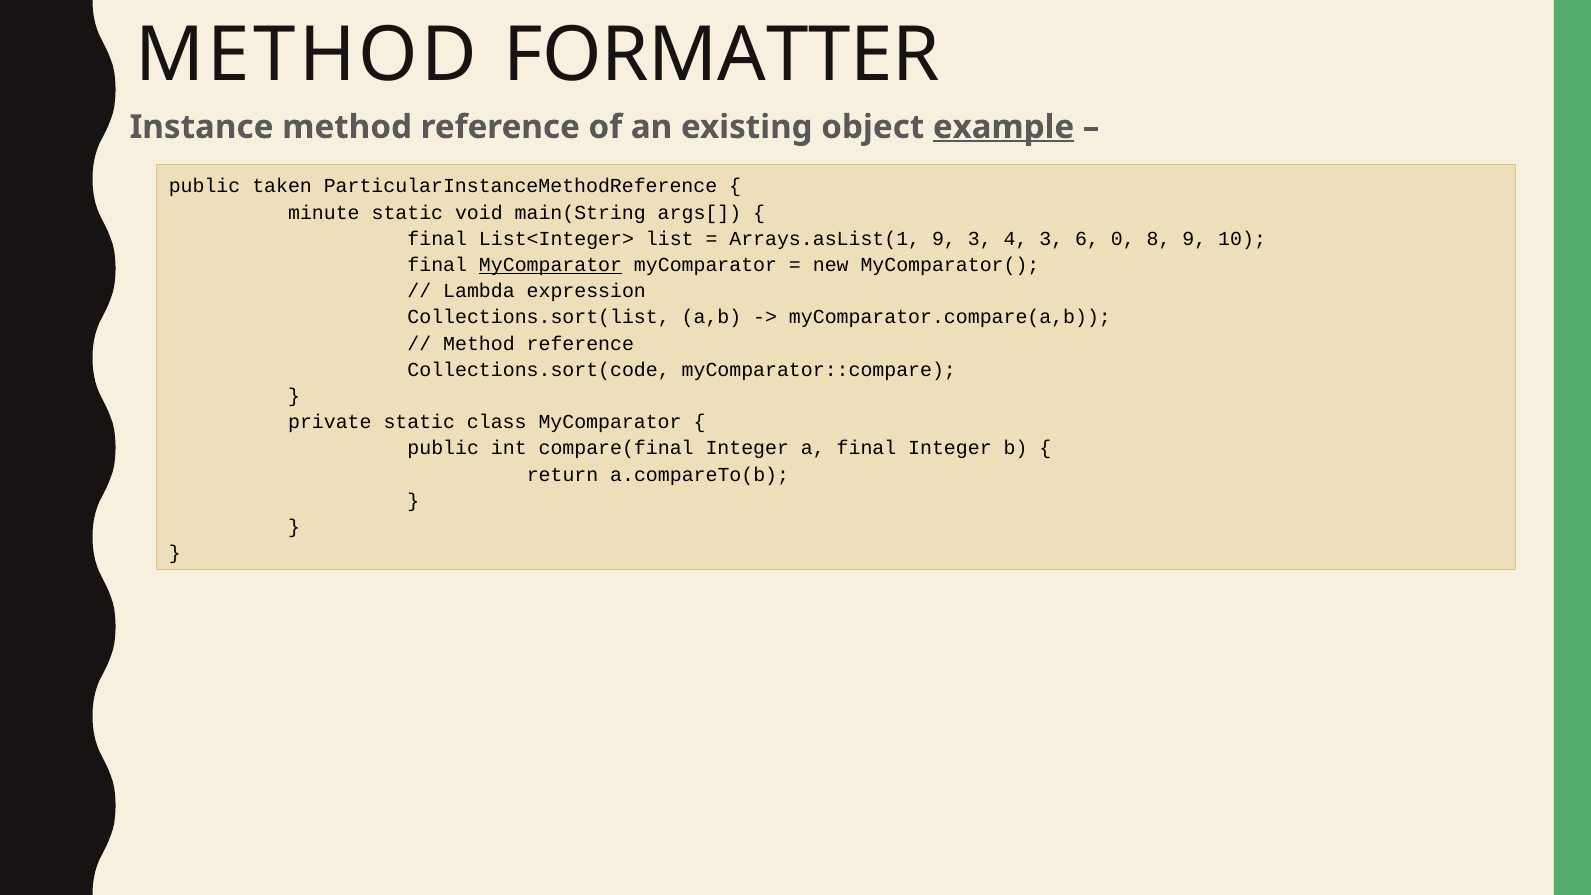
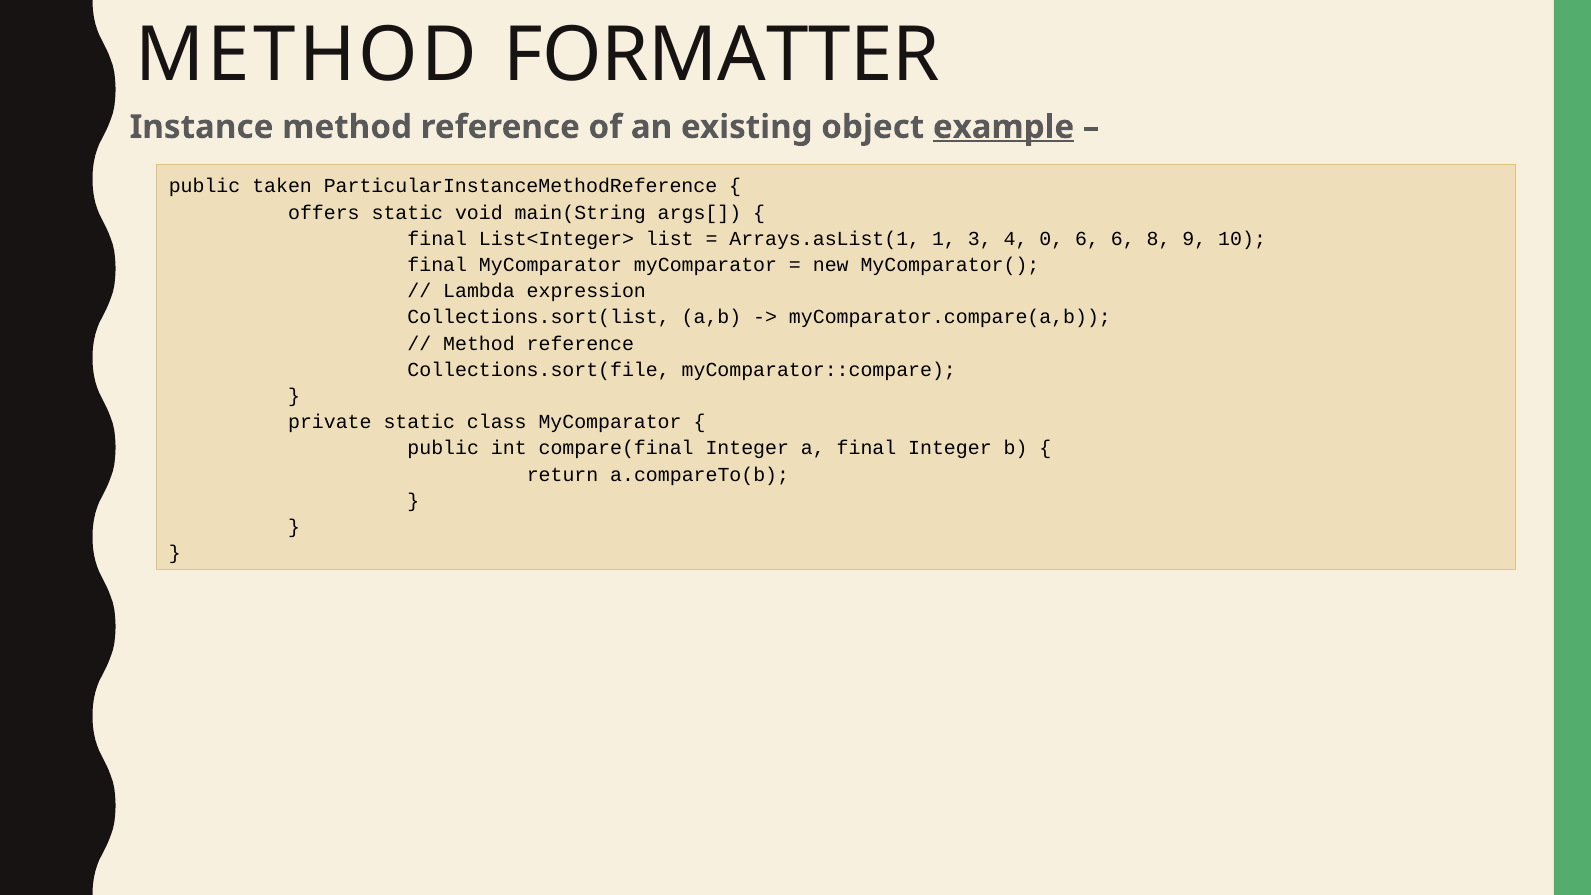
minute: minute -> offers
Arrays.asList(1 9: 9 -> 1
4 3: 3 -> 0
6 0: 0 -> 6
MyComparator at (551, 265) underline: present -> none
Collections.sort(code: Collections.sort(code -> Collections.sort(file
